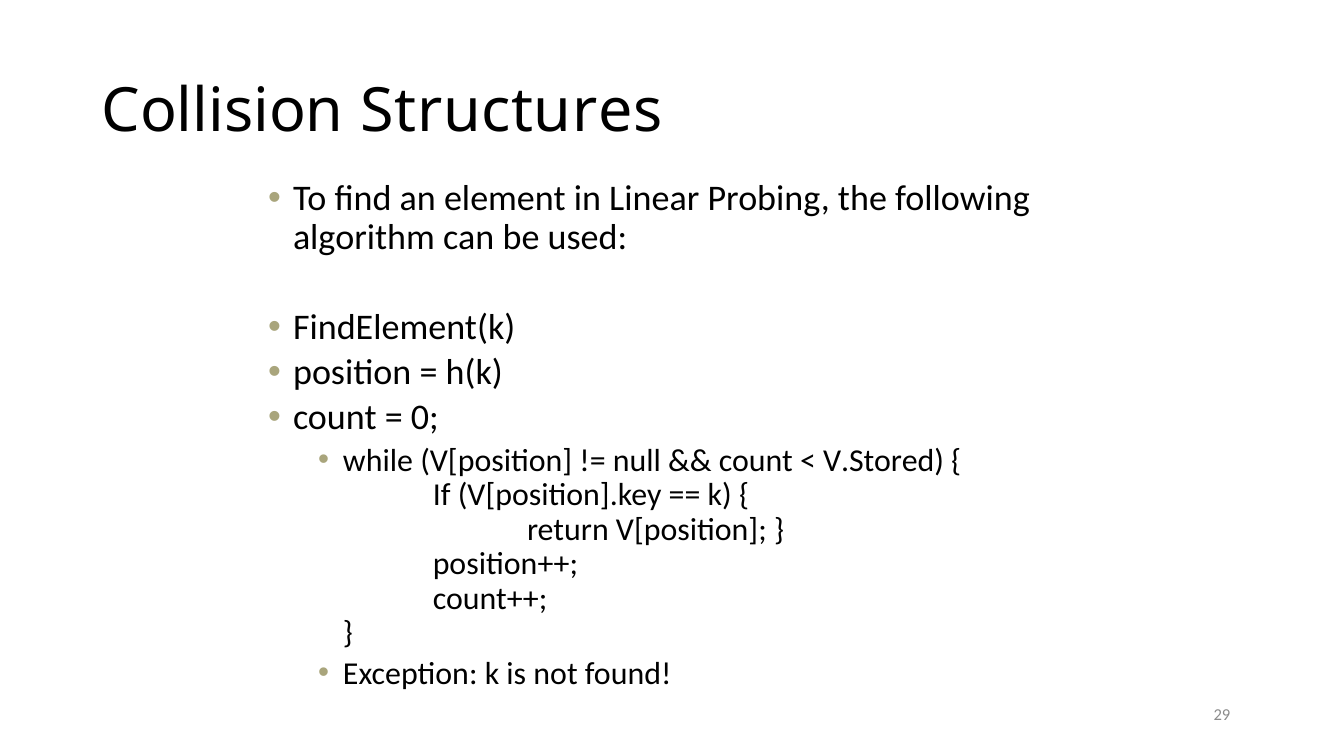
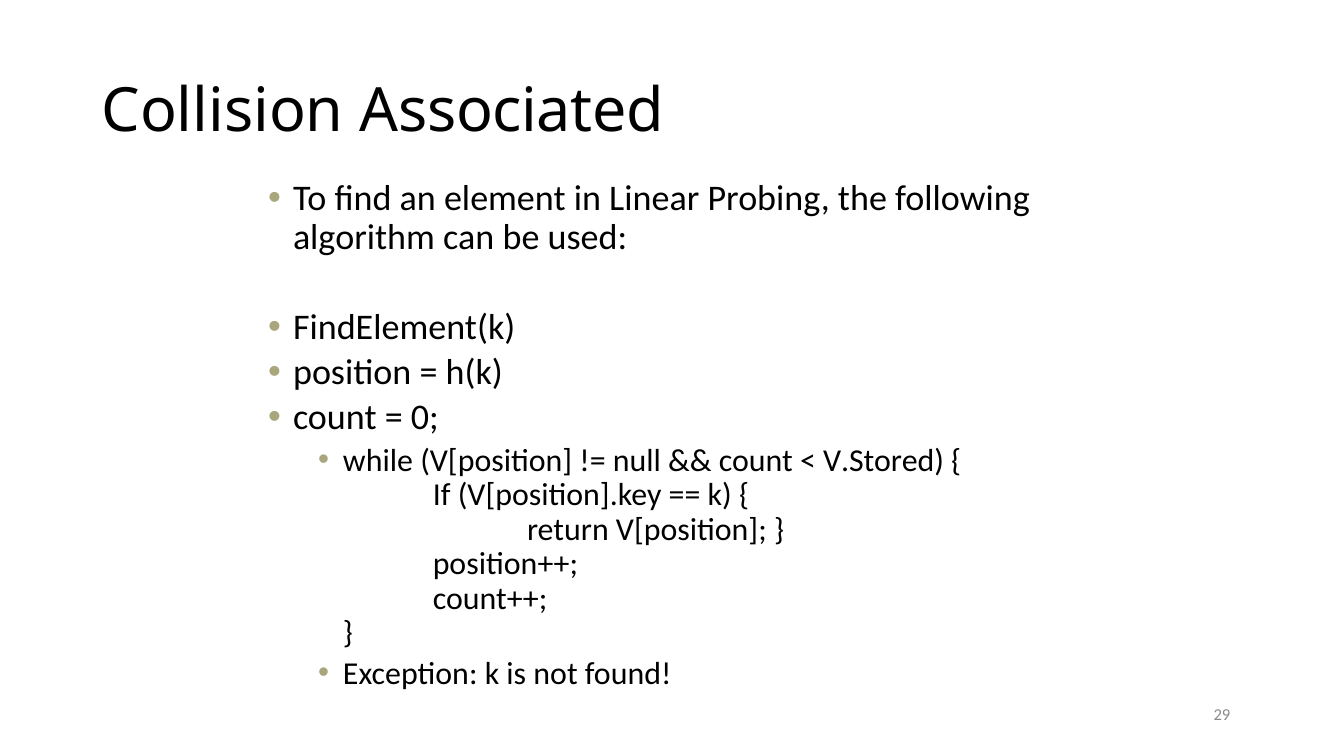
Structures: Structures -> Associated
